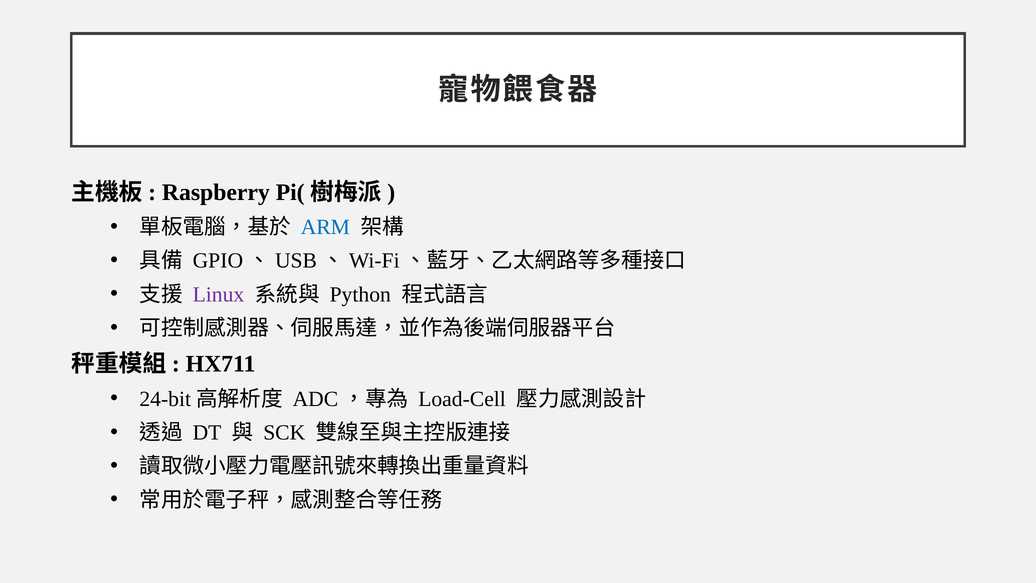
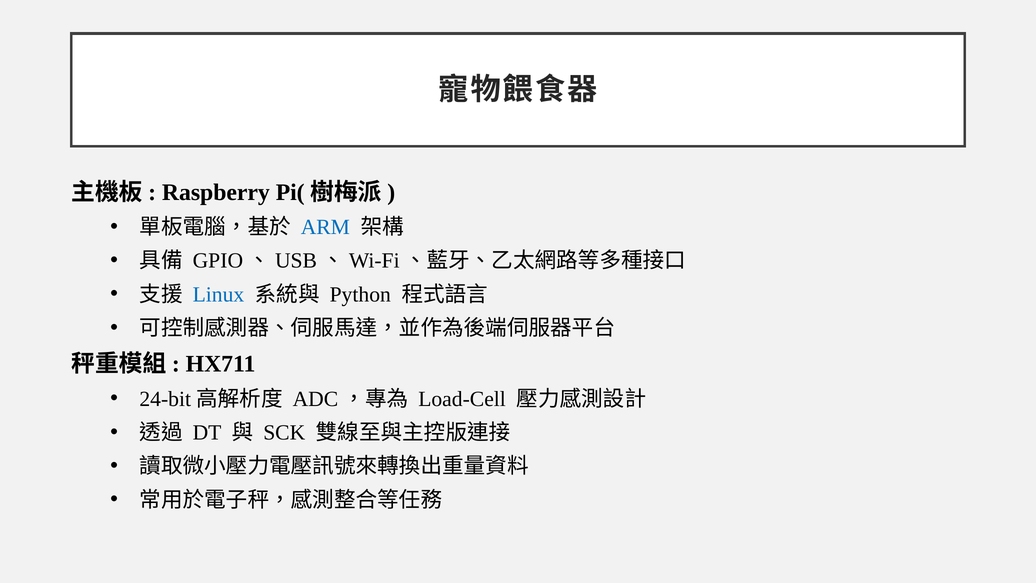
Linux colour: purple -> blue
